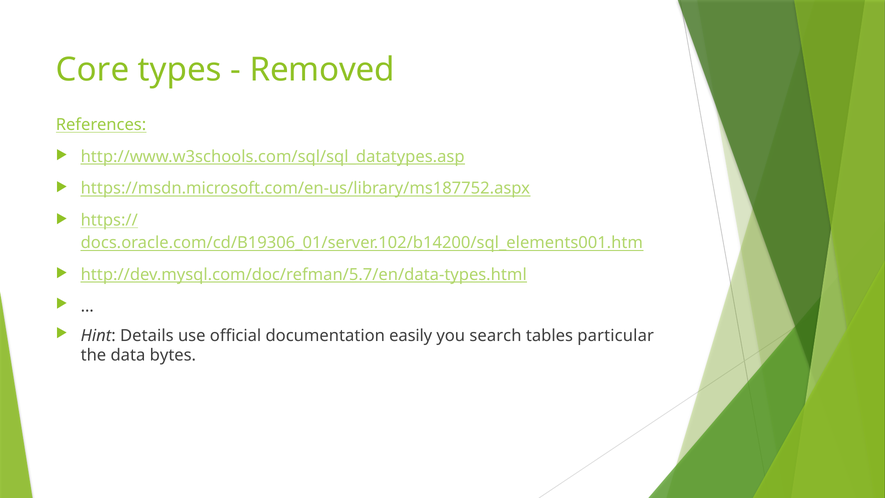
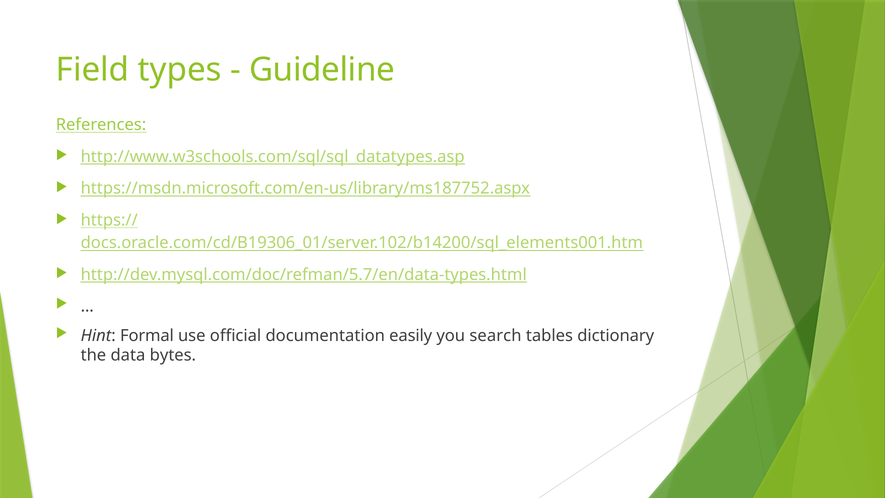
Core: Core -> Field
Removed: Removed -> Guideline
Details: Details -> Formal
particular: particular -> dictionary
